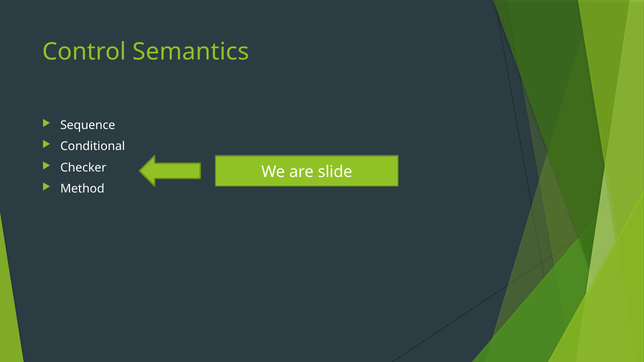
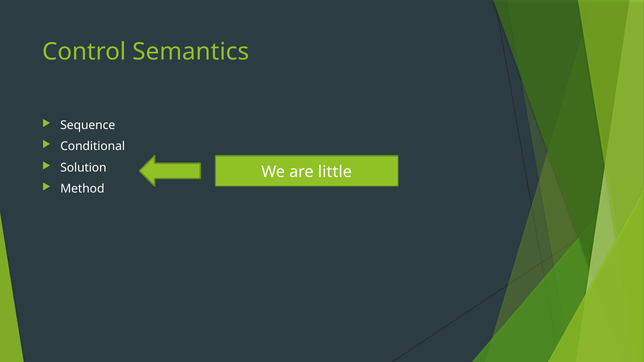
Checker: Checker -> Solution
slide: slide -> little
